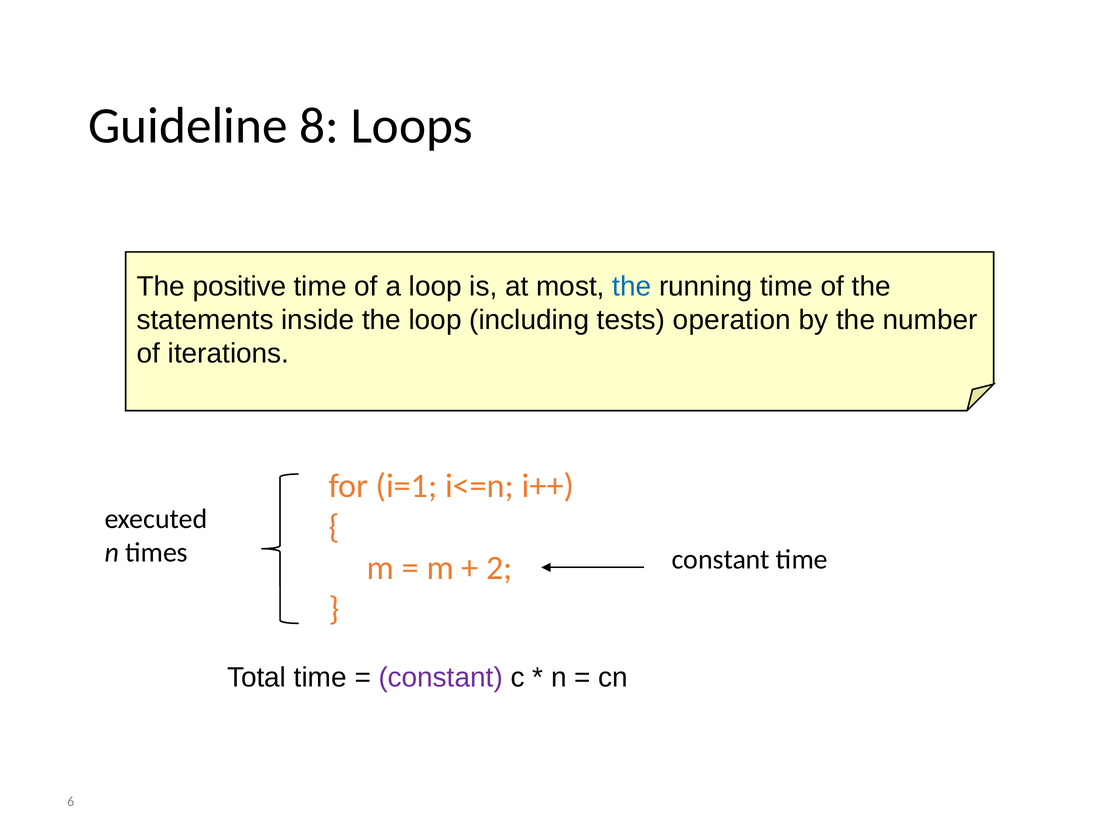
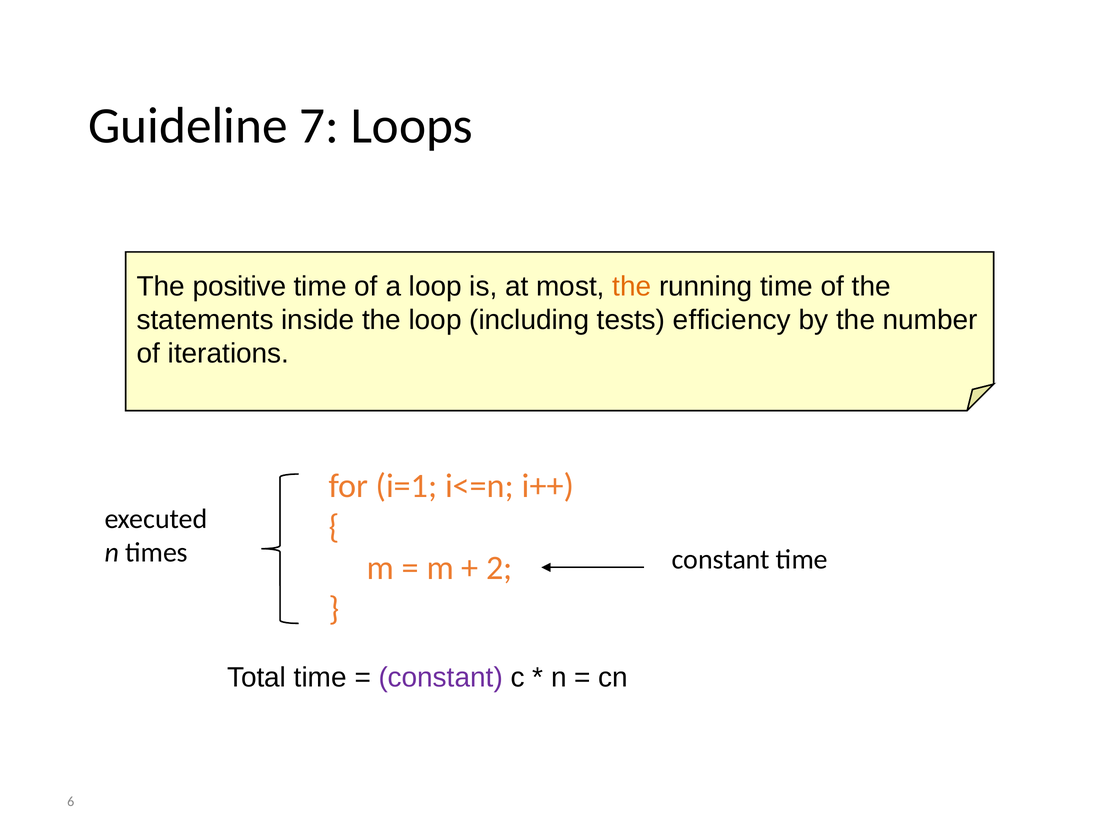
8: 8 -> 7
the at (632, 286) colour: blue -> orange
operation: operation -> efficiency
